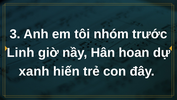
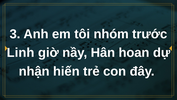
xanh: xanh -> nhận
